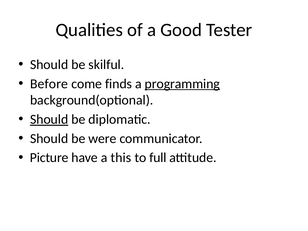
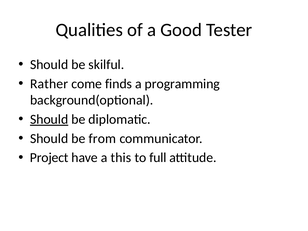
Before: Before -> Rather
programming underline: present -> none
were: were -> from
Picture: Picture -> Project
